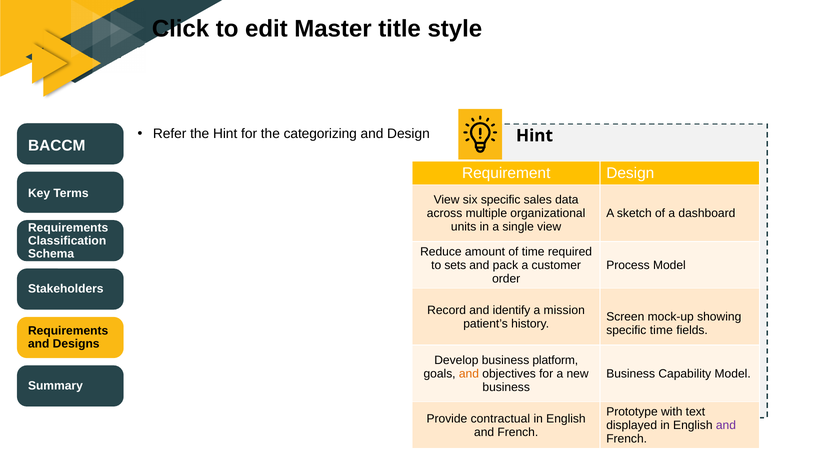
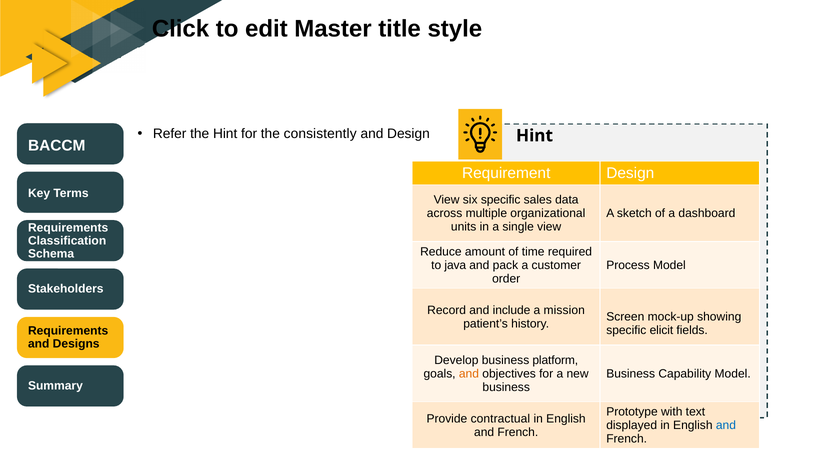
categorizing: categorizing -> consistently
sets: sets -> java
identify: identify -> include
specific time: time -> elicit
and at (726, 426) colour: purple -> blue
